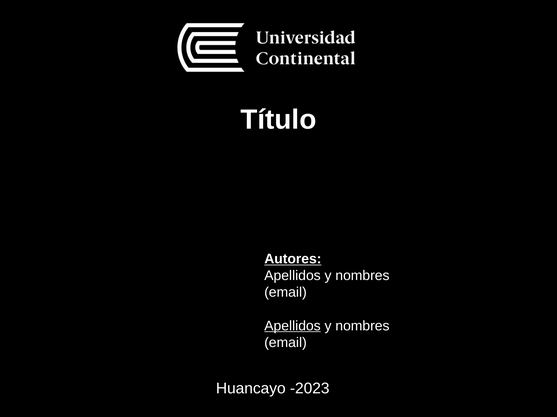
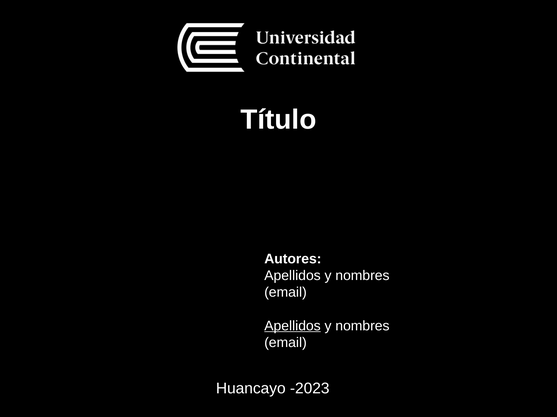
Autores underline: present -> none
